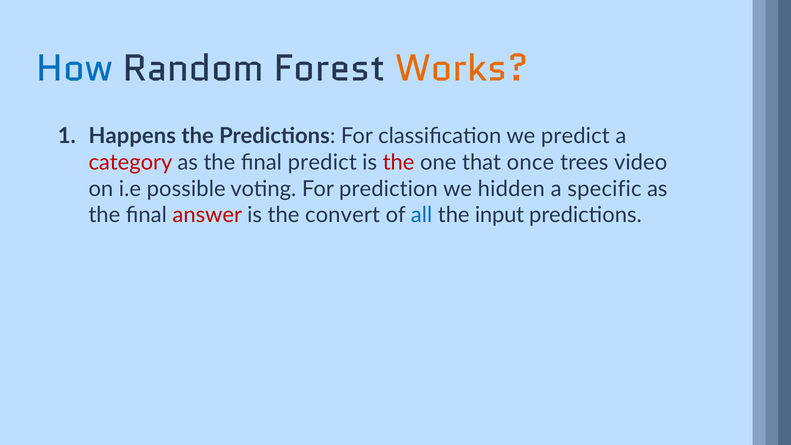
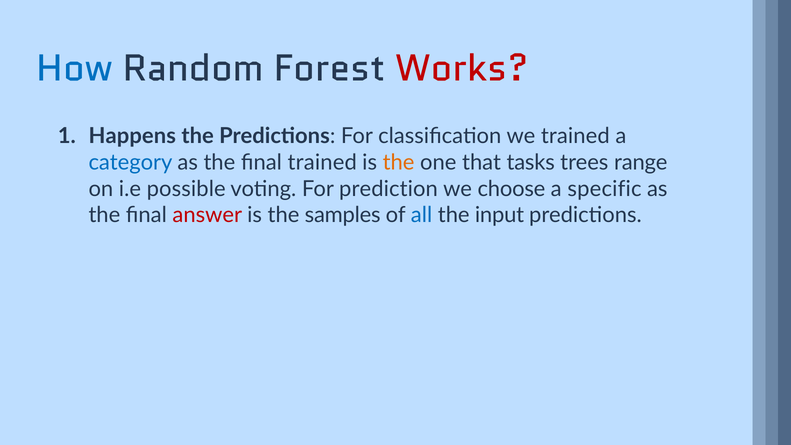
Works colour: orange -> red
we predict: predict -> trained
category colour: red -> blue
final predict: predict -> trained
the at (399, 162) colour: red -> orange
once: once -> tasks
video: video -> range
hidden: hidden -> choose
convert: convert -> samples
